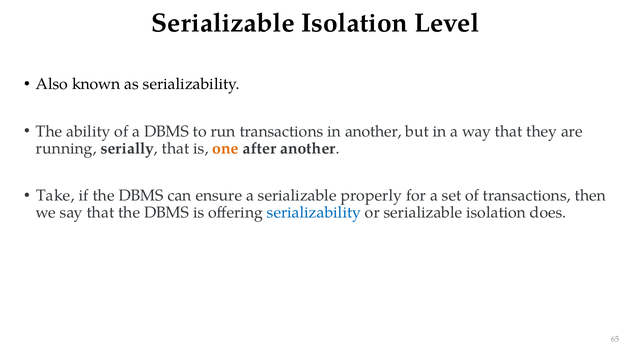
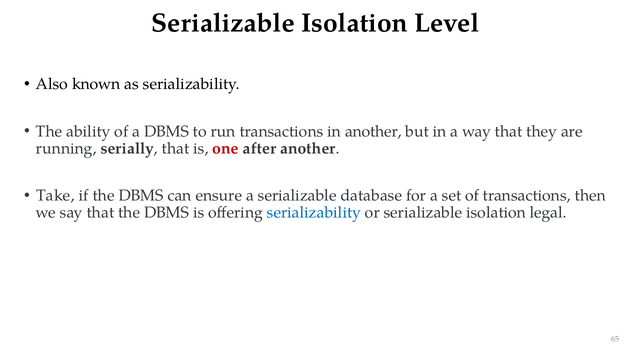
one colour: orange -> red
properly: properly -> database
does: does -> legal
